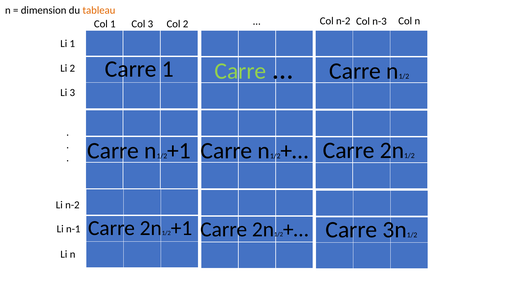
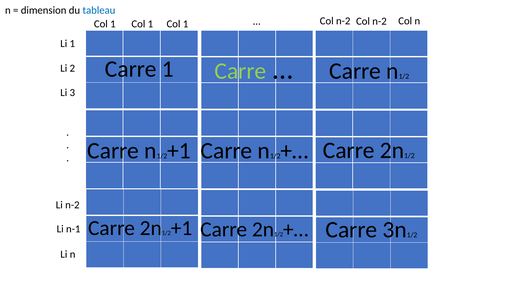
tableau colour: orange -> blue
3 at (150, 24): 3 -> 1
2 at (186, 24): 2 -> 1
n-2 Col n-3: n-3 -> n-2
